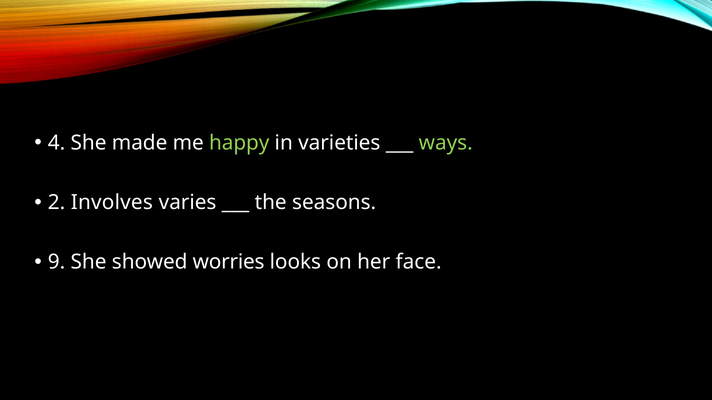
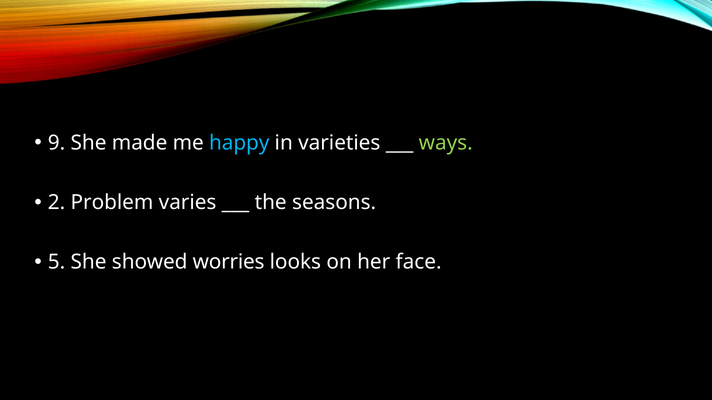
4: 4 -> 9
happy colour: light green -> light blue
Involves: Involves -> Problem
9: 9 -> 5
